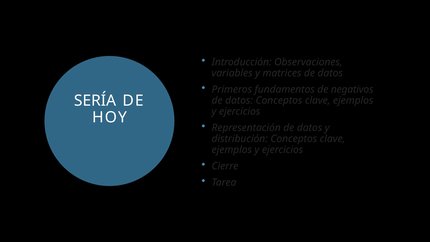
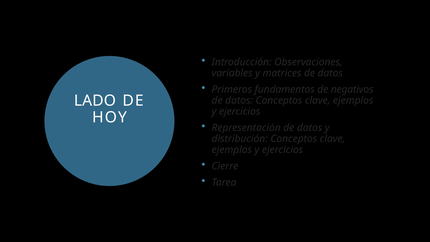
SERÍA: SERÍA -> LADO
